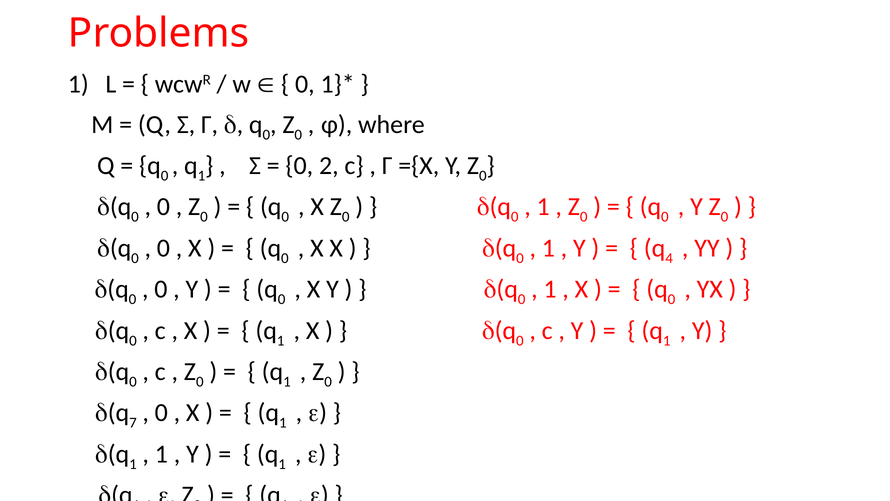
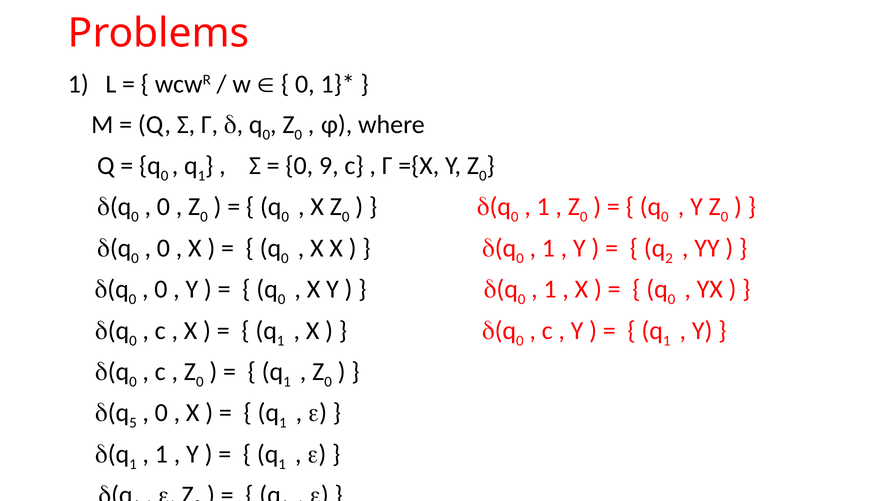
2: 2 -> 9
4: 4 -> 2
7: 7 -> 5
